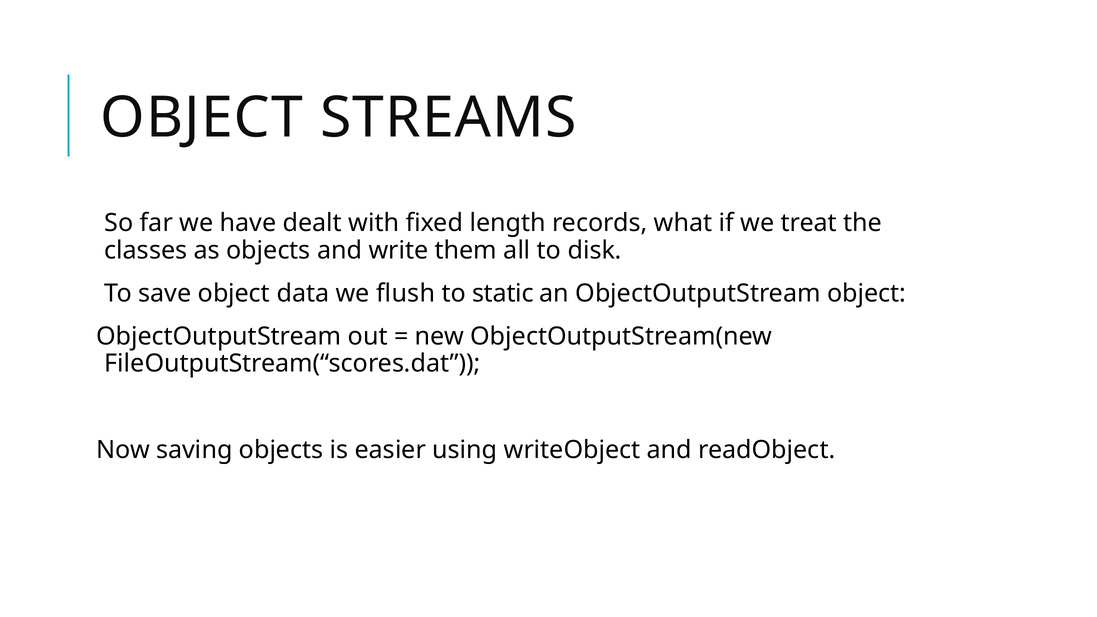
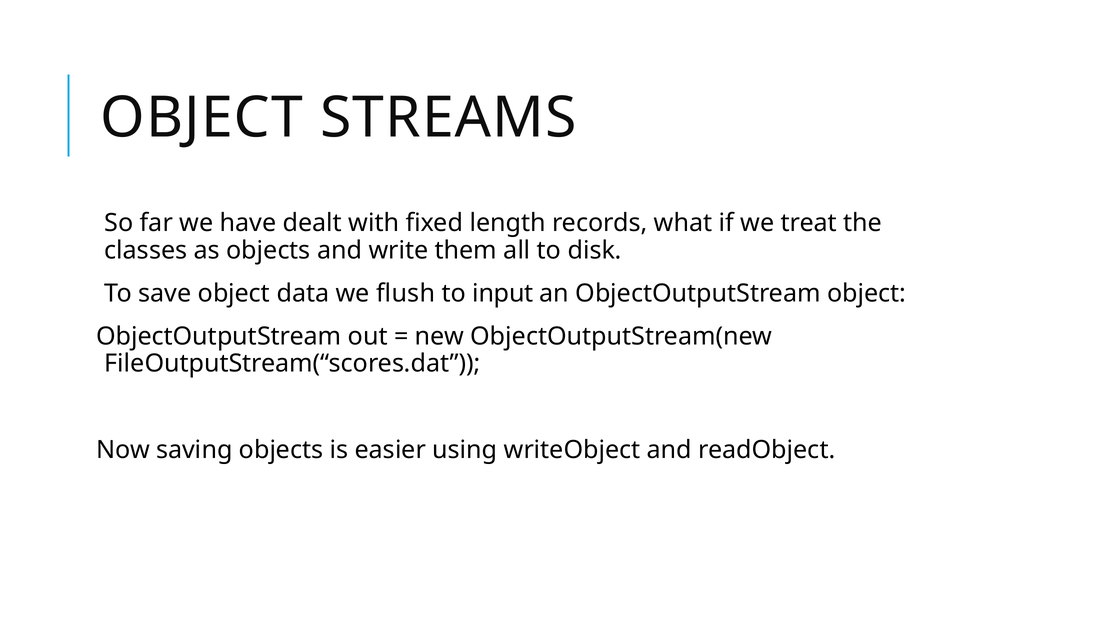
static: static -> input
